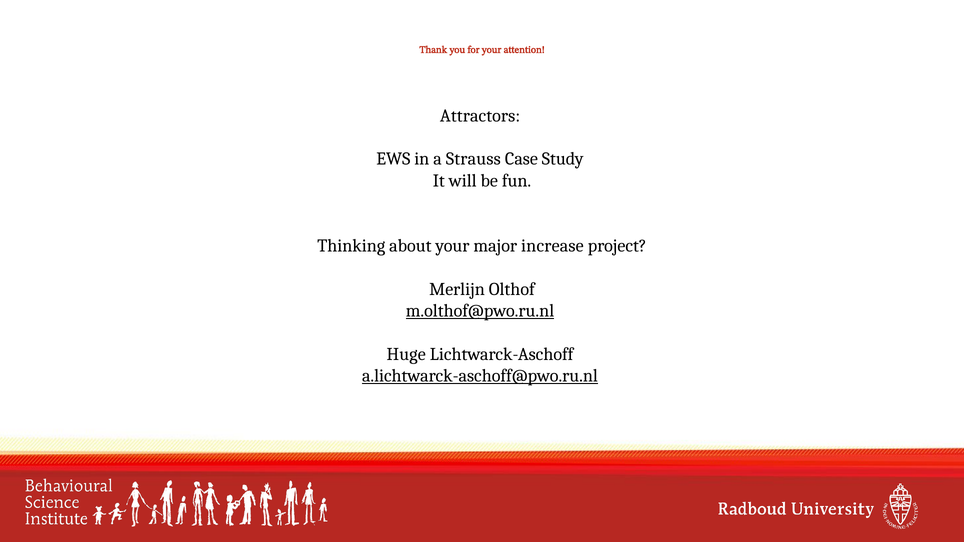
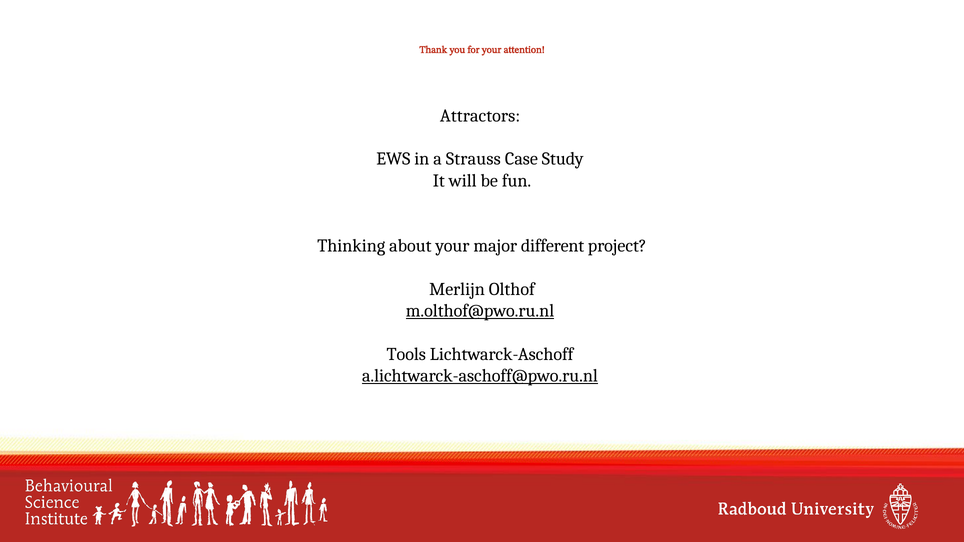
increase: increase -> different
Huge: Huge -> Tools
